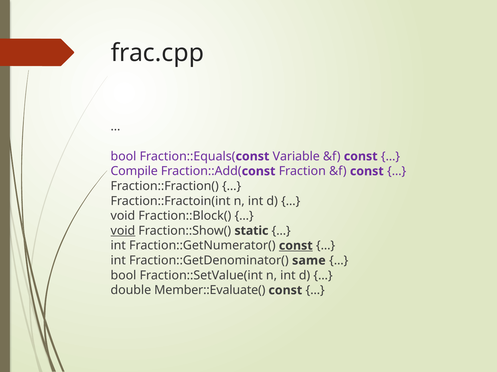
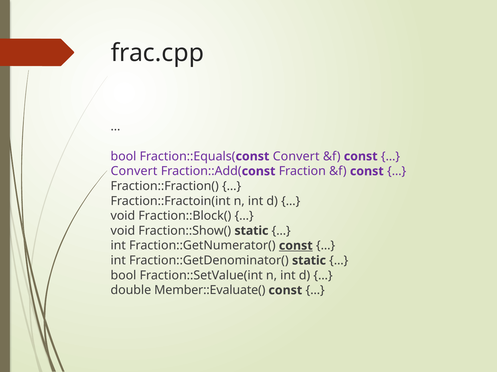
const Variable: Variable -> Convert
Compile at (134, 172): Compile -> Convert
void at (123, 231) underline: present -> none
Fraction::GetDenominator( same: same -> static
